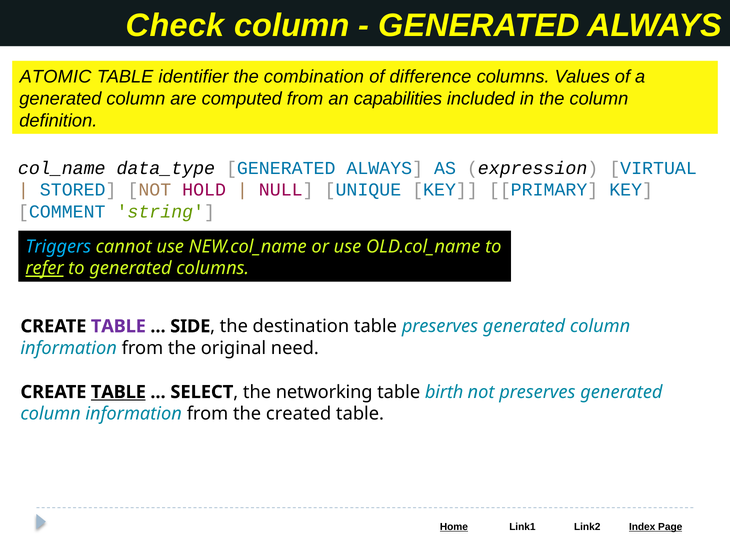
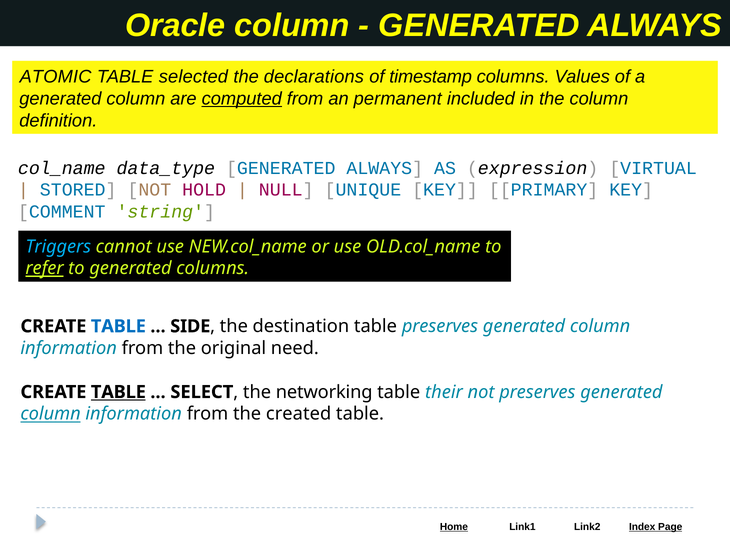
Check: Check -> Oracle
identifier: identifier -> selected
combination: combination -> declarations
difference: difference -> timestamp
computed underline: none -> present
capabilities: capabilities -> permanent
TABLE at (118, 326) colour: purple -> blue
birth: birth -> their
column at (51, 414) underline: none -> present
